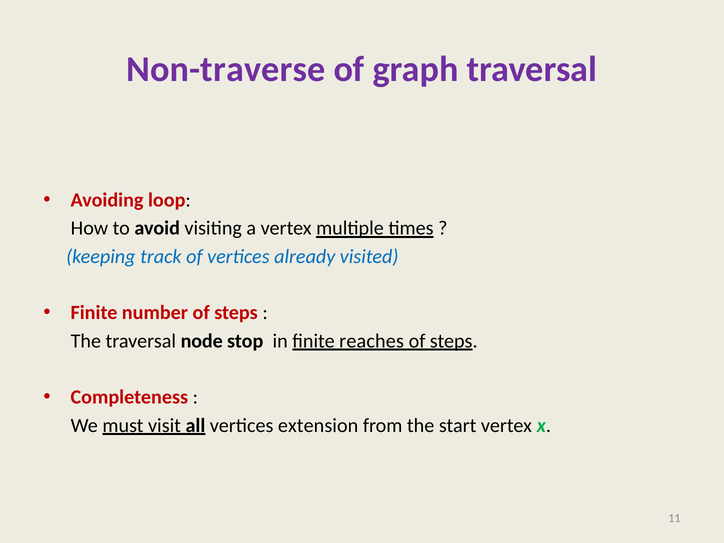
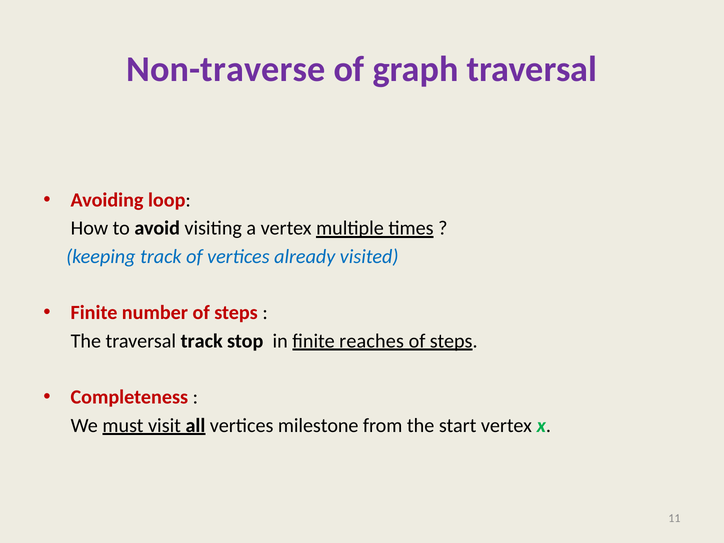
traversal node: node -> track
extension: extension -> milestone
